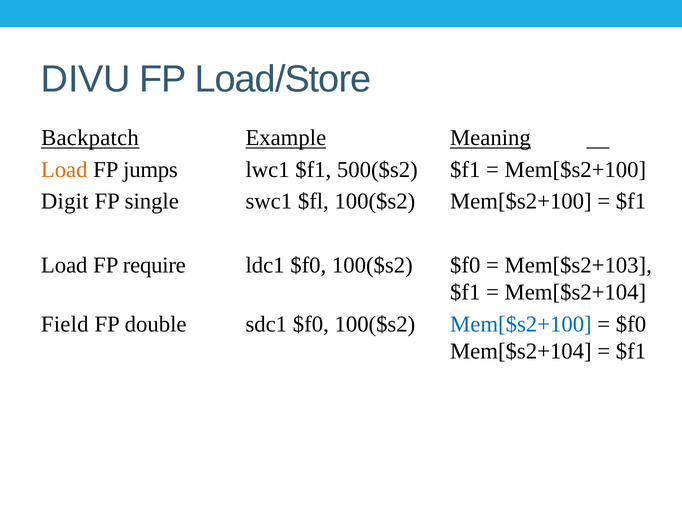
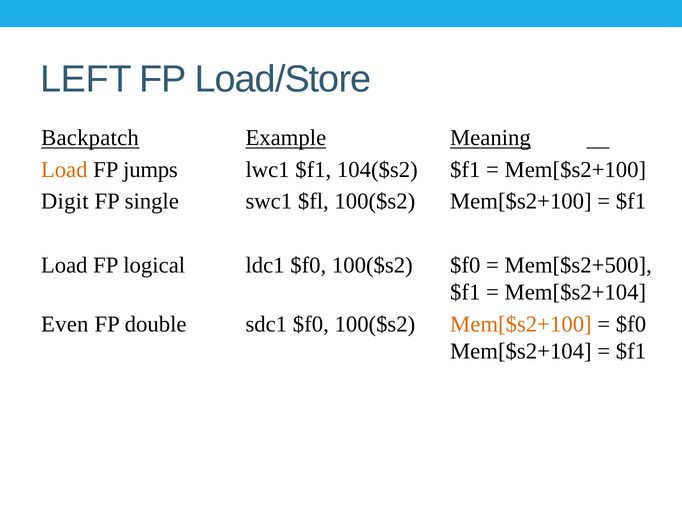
DIVU: DIVU -> LEFT
500($s2: 500($s2 -> 104($s2
require: require -> logical
Mem[$s2+103: Mem[$s2+103 -> Mem[$s2+500
Field: Field -> Even
Mem[$s2+100 at (521, 324) colour: blue -> orange
